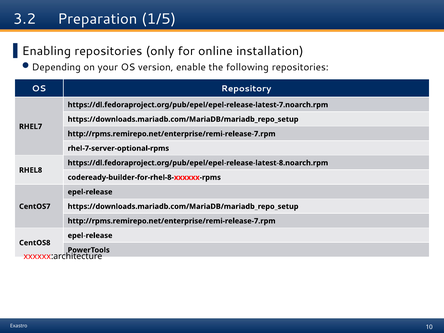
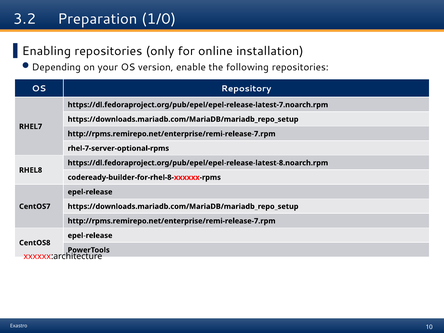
1/5: 1/5 -> 1/0
